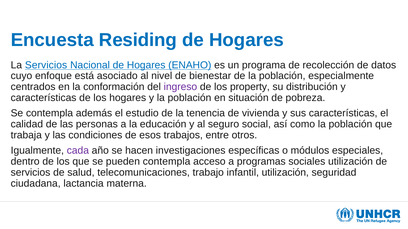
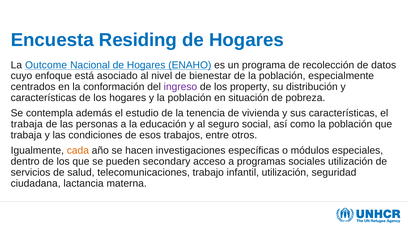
La Servicios: Servicios -> Outcome
calidad at (27, 124): calidad -> trabaja
cada colour: purple -> orange
pueden contempla: contempla -> secondary
